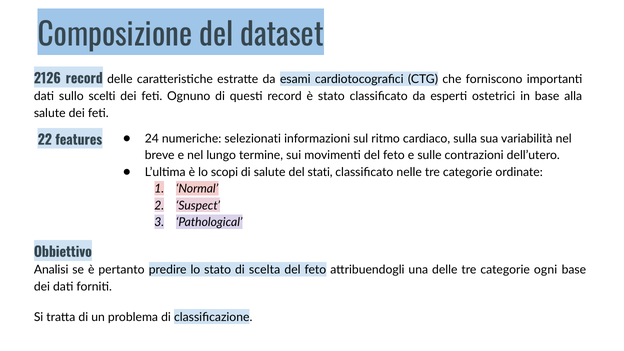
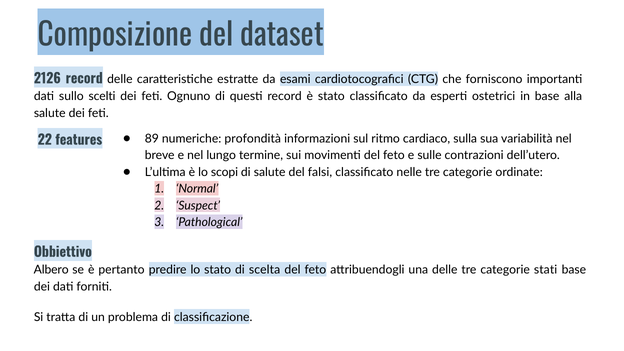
24: 24 -> 89
selezionati: selezionati -> profondità
stati: stati -> falsi
Analisi: Analisi -> Albero
ogni: ogni -> stati
